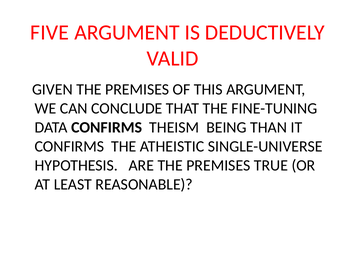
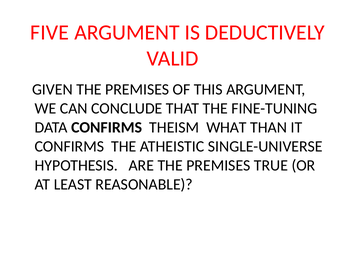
BEING: BEING -> WHAT
